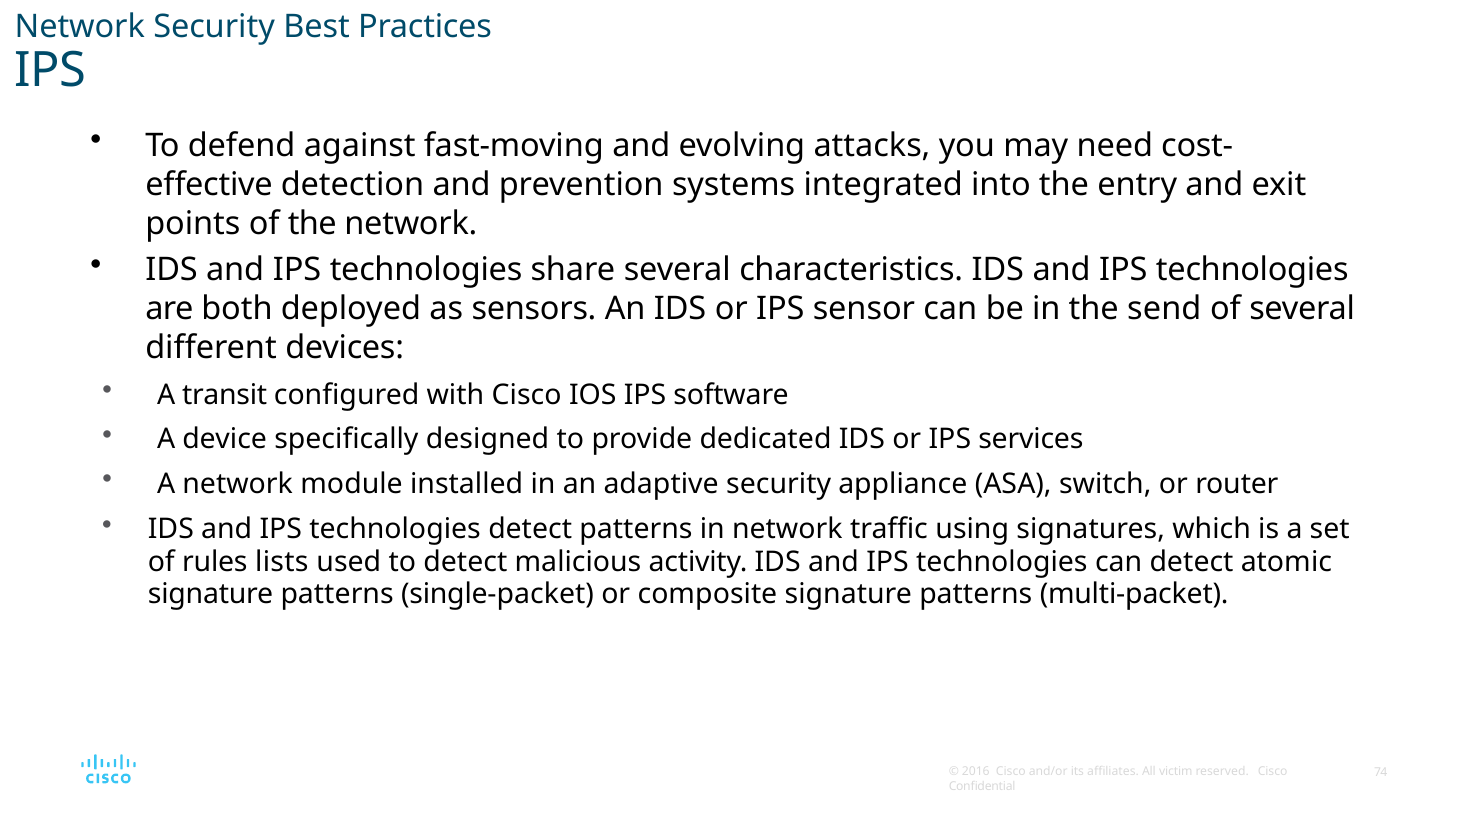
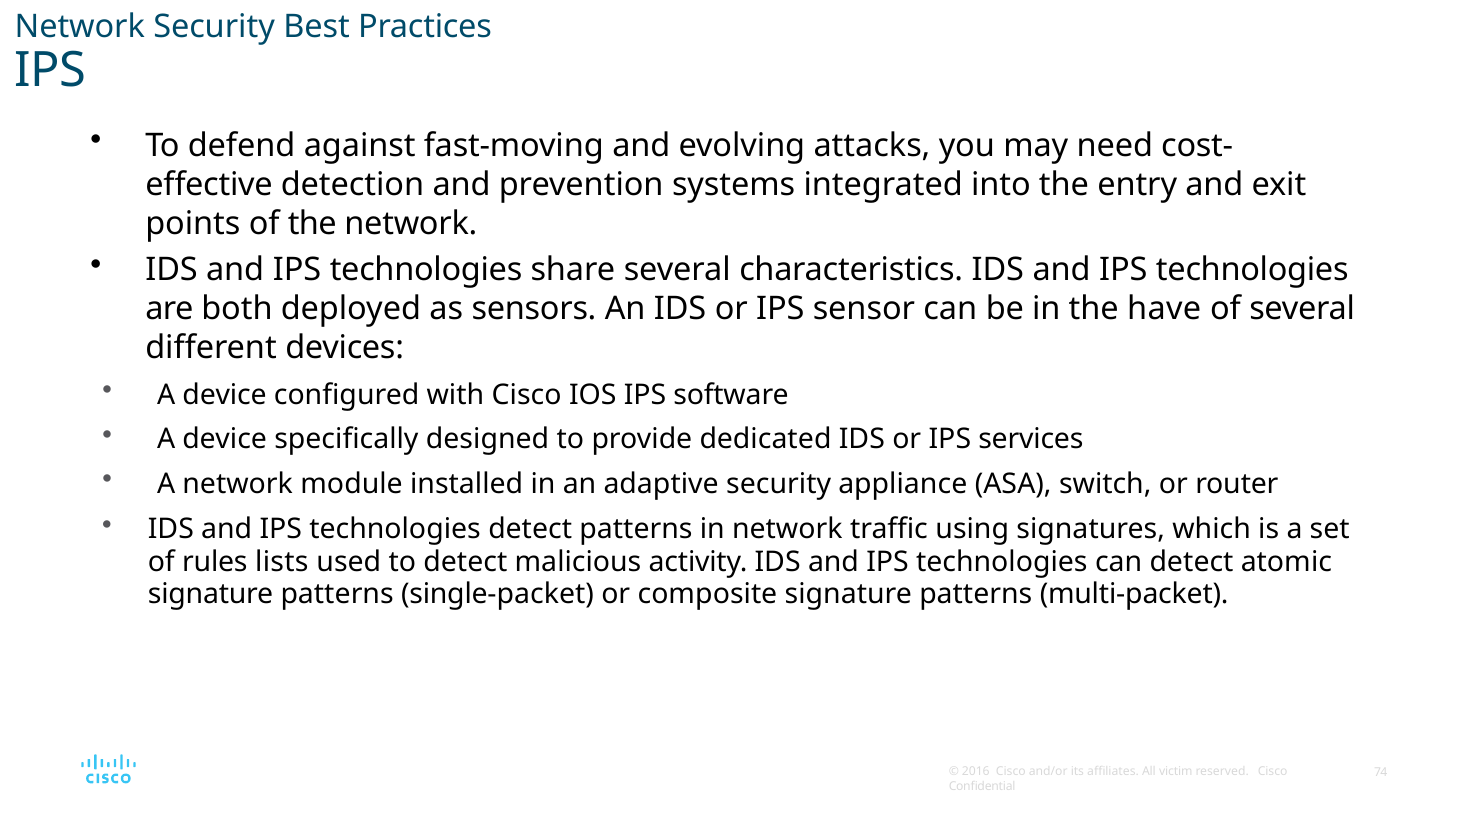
send: send -> have
transit at (225, 395): transit -> device
